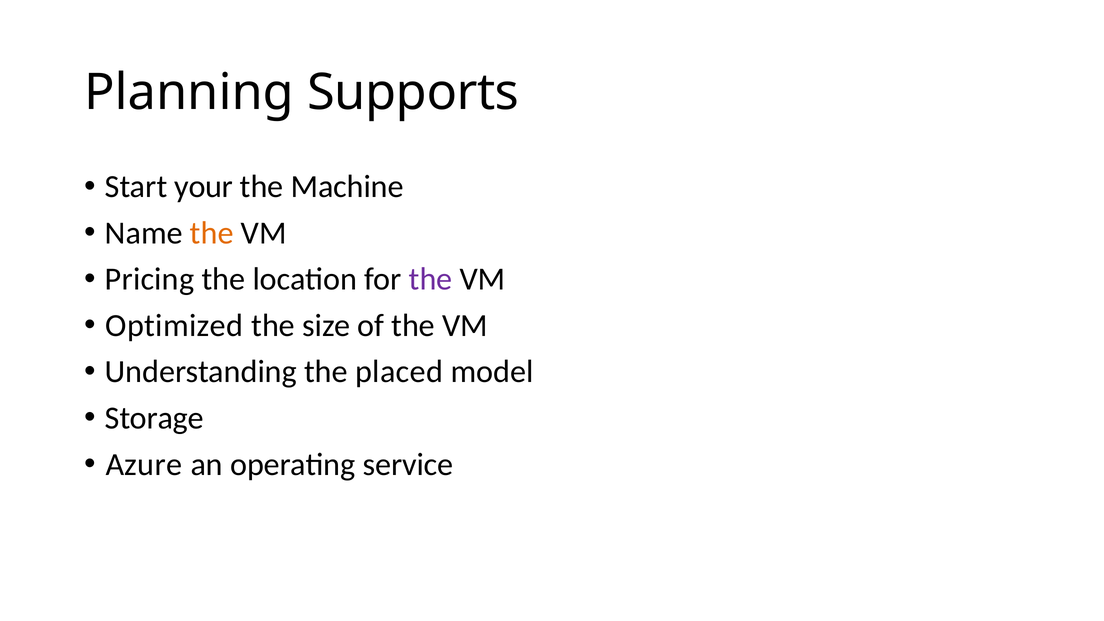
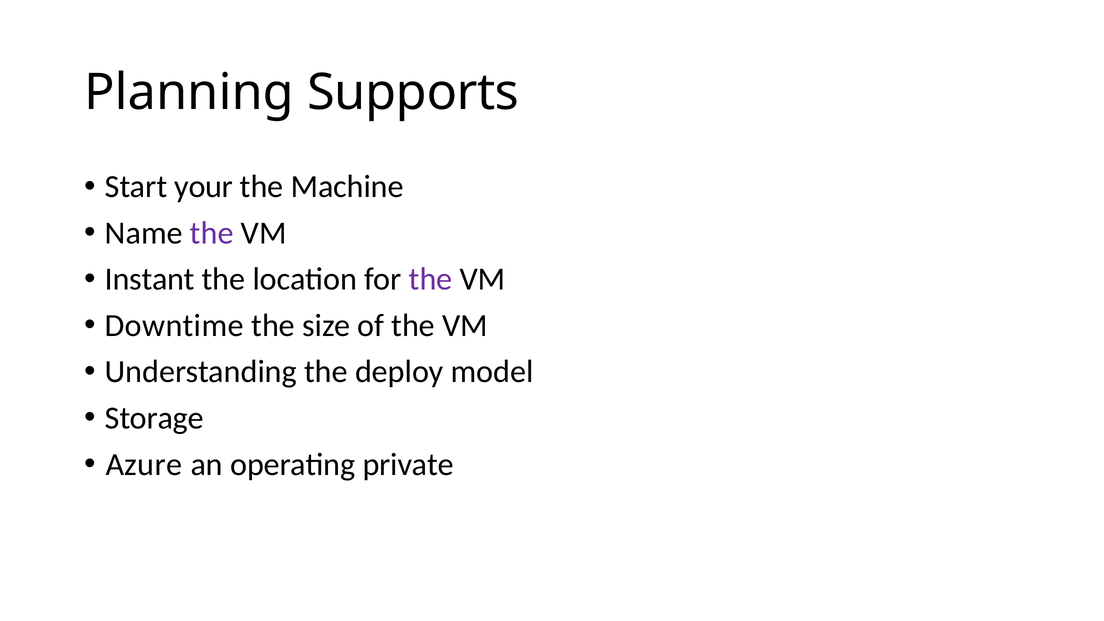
the at (212, 233) colour: orange -> purple
Pricing: Pricing -> Instant
Optimized: Optimized -> Downtime
placed: placed -> deploy
service: service -> private
